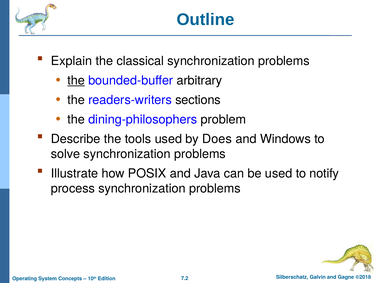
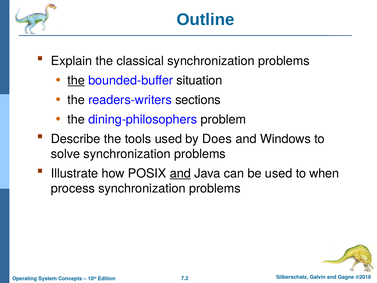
arbitrary: arbitrary -> situation
and at (180, 173) underline: none -> present
notify: notify -> when
